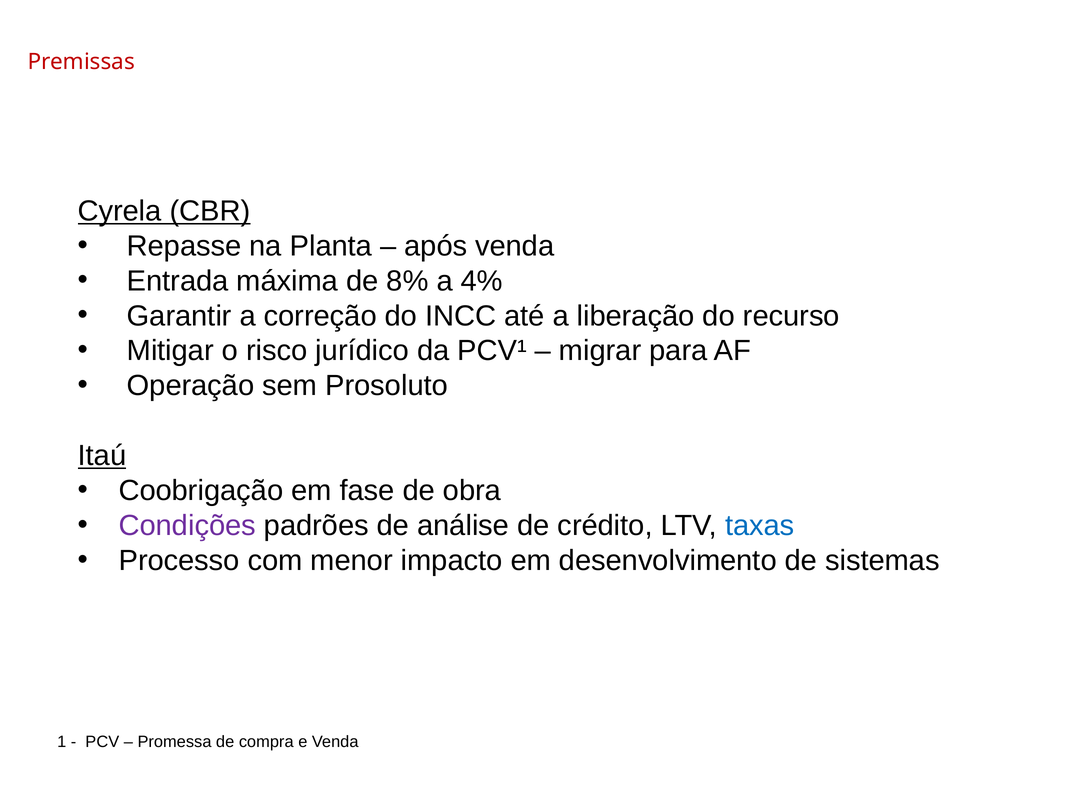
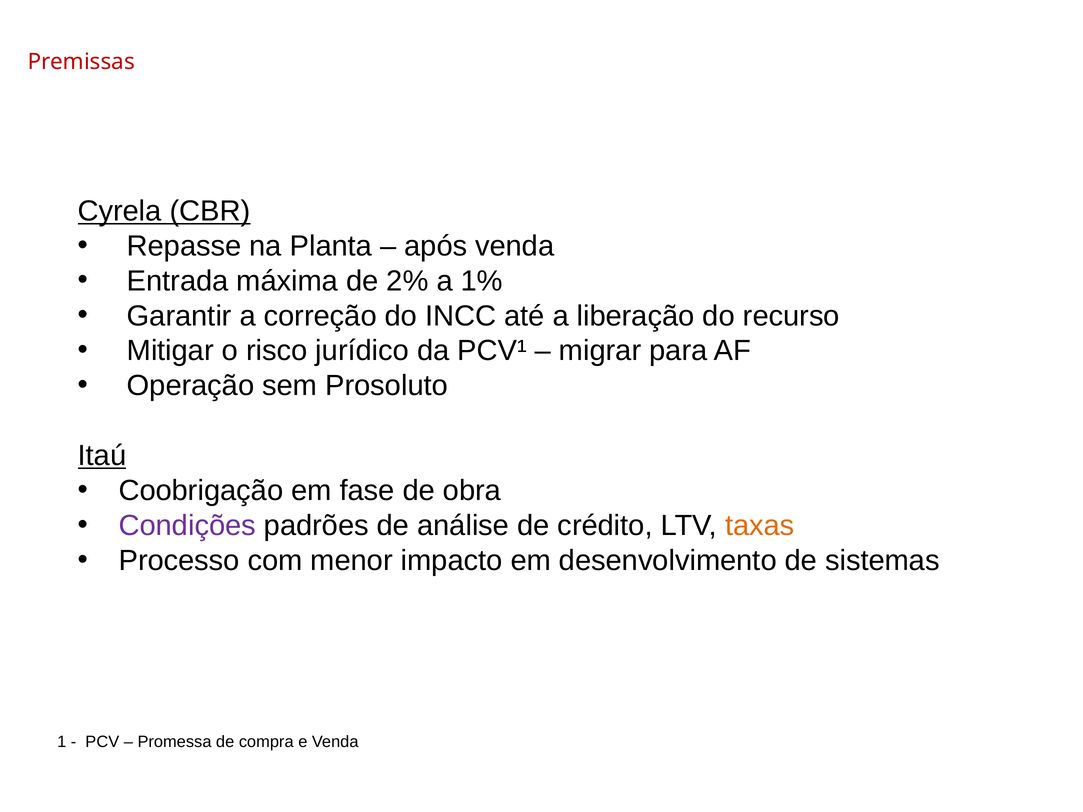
8%: 8% -> 2%
4%: 4% -> 1%
taxas colour: blue -> orange
